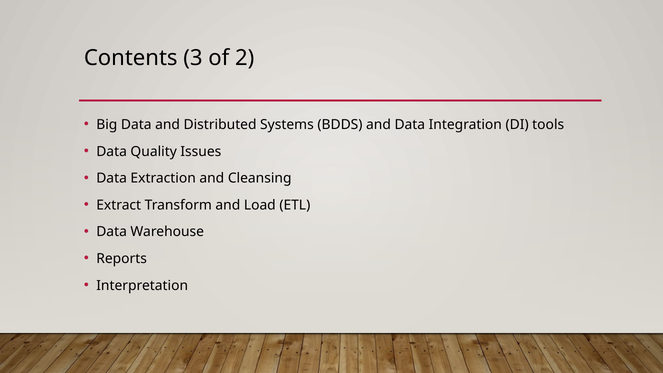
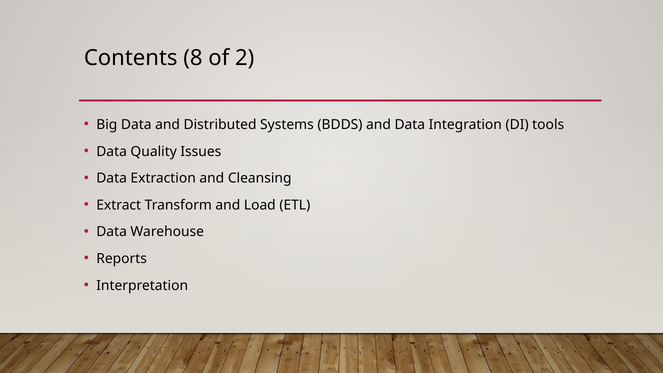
3: 3 -> 8
